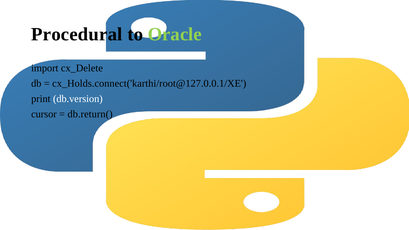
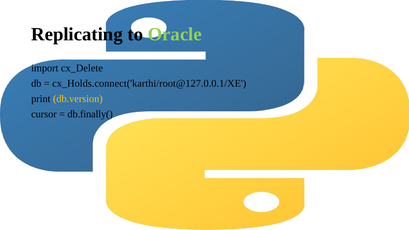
Procedural: Procedural -> Replicating
db.version colour: white -> yellow
db.return(: db.return( -> db.finally(
